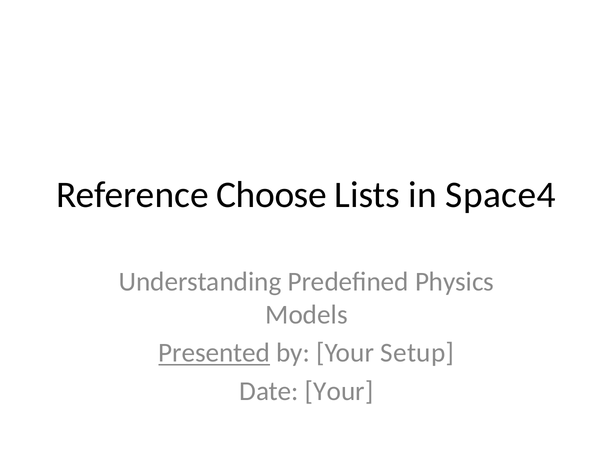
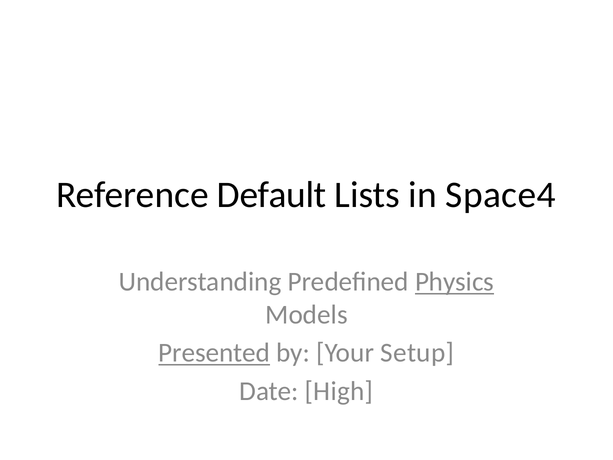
Choose: Choose -> Default
Physics underline: none -> present
Date Your: Your -> High
